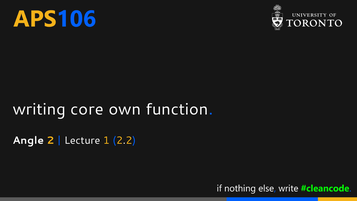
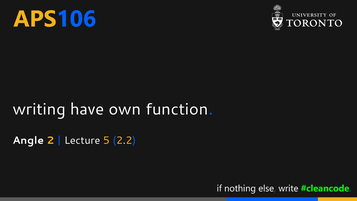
core: core -> have
1: 1 -> 5
